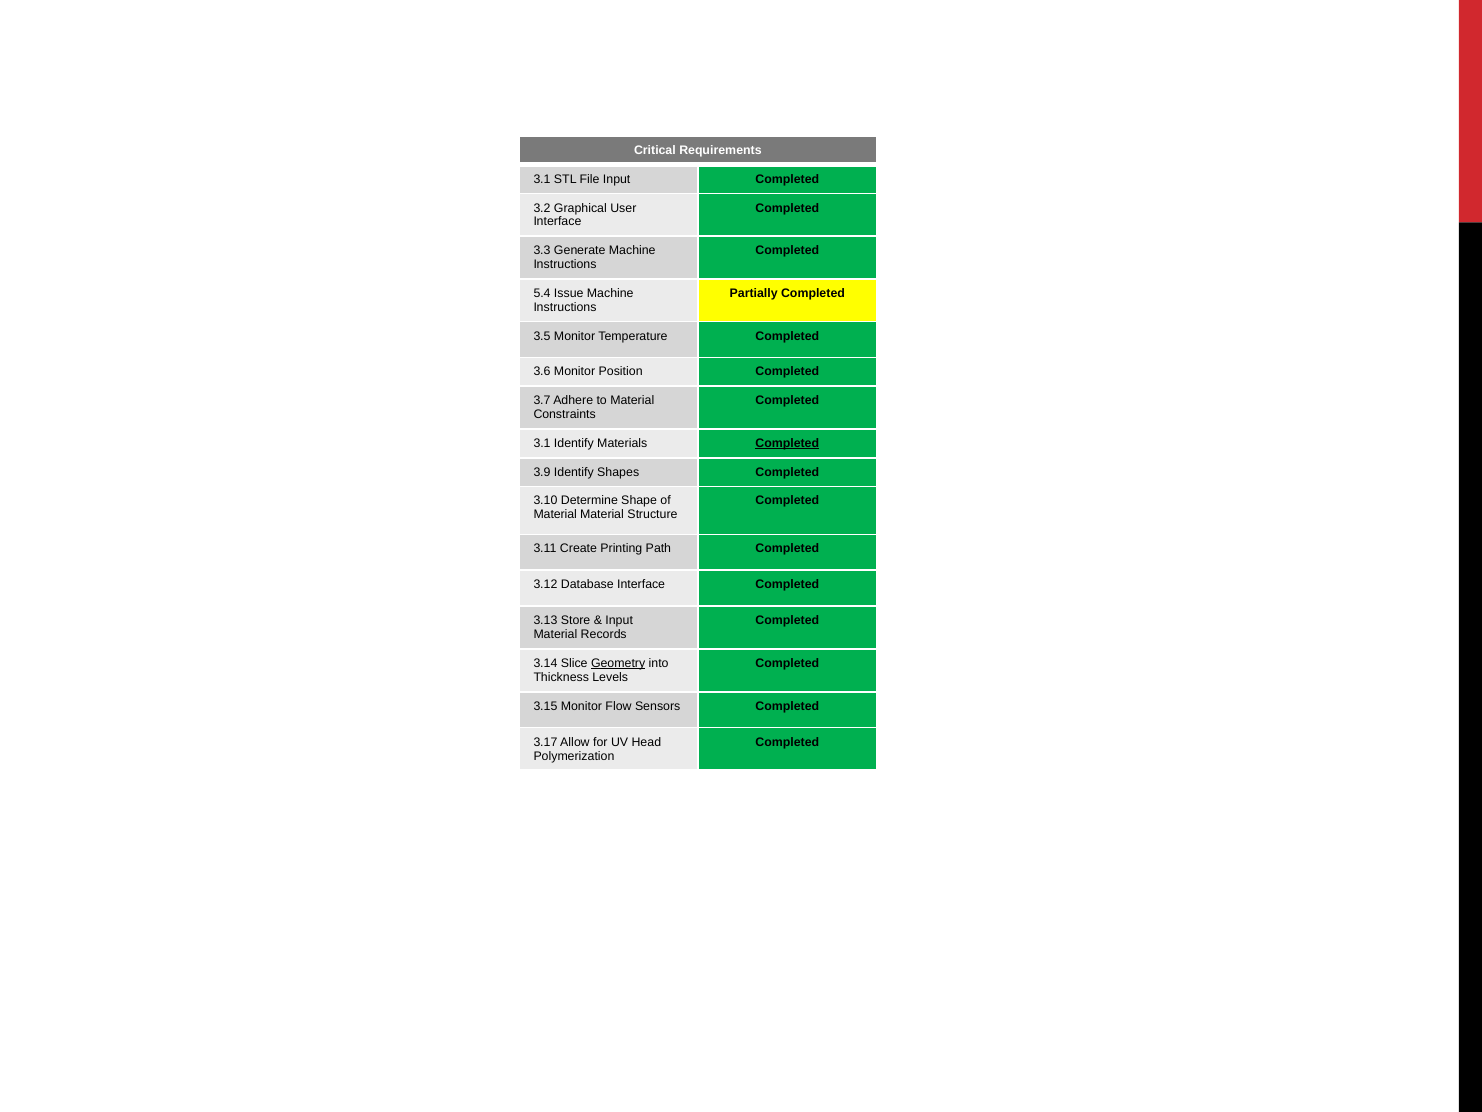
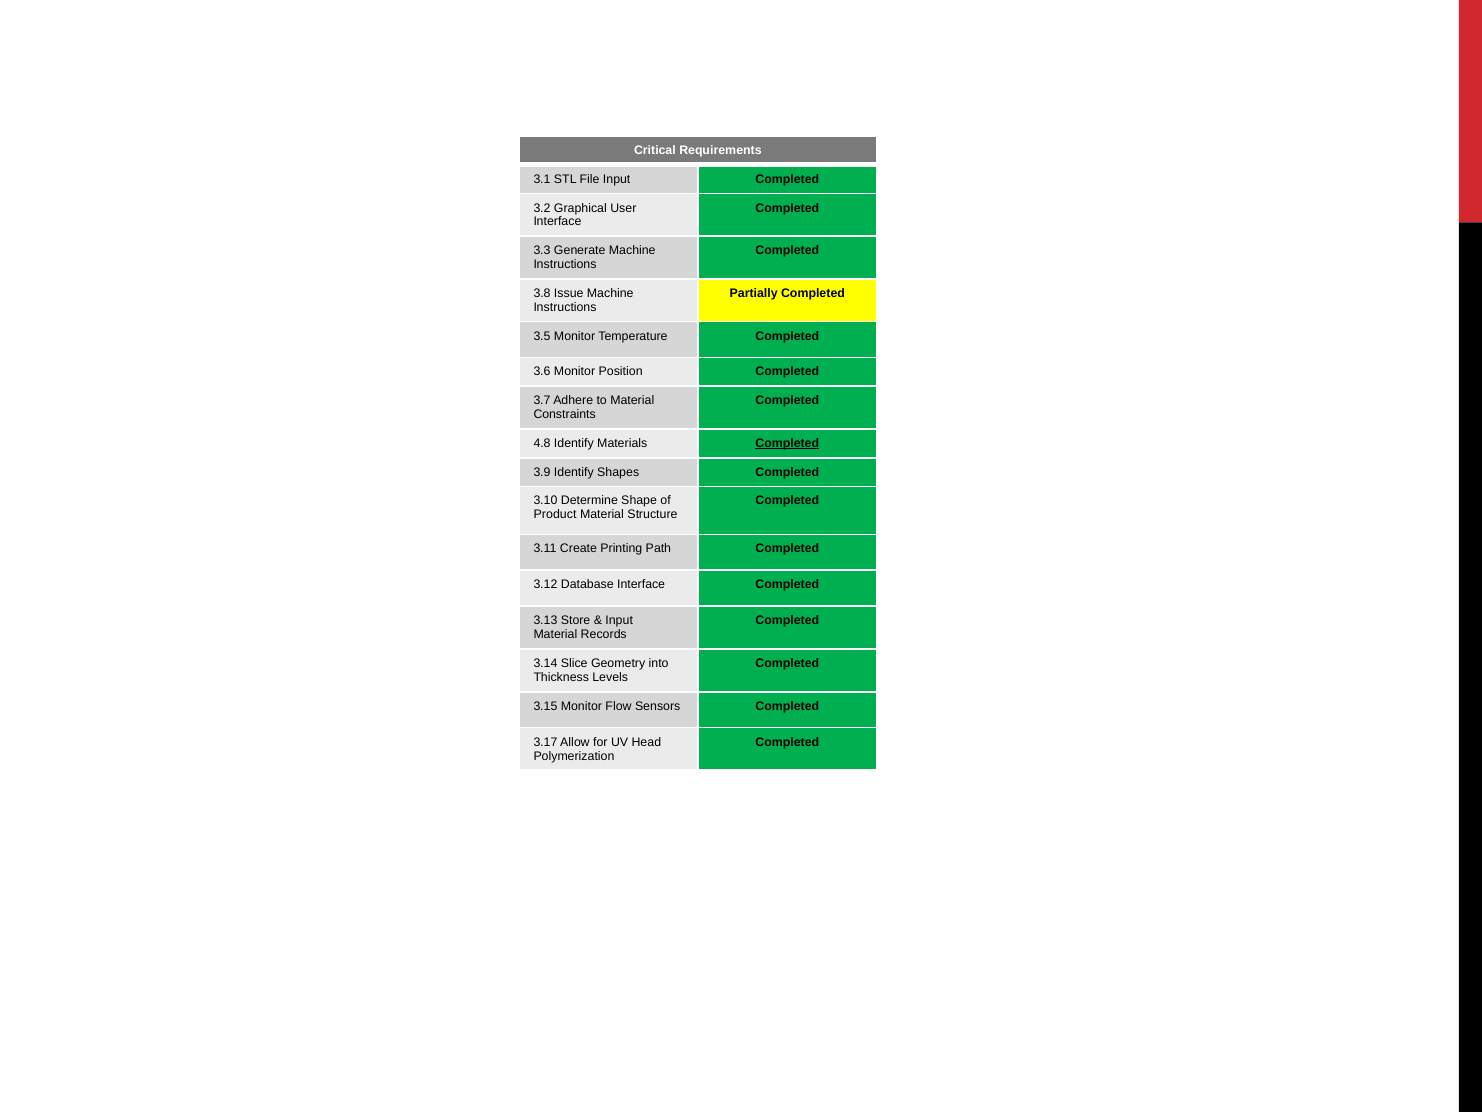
5.4: 5.4 -> 3.8
3.1 at (542, 443): 3.1 -> 4.8
Material at (555, 515): Material -> Product
Geometry underline: present -> none
